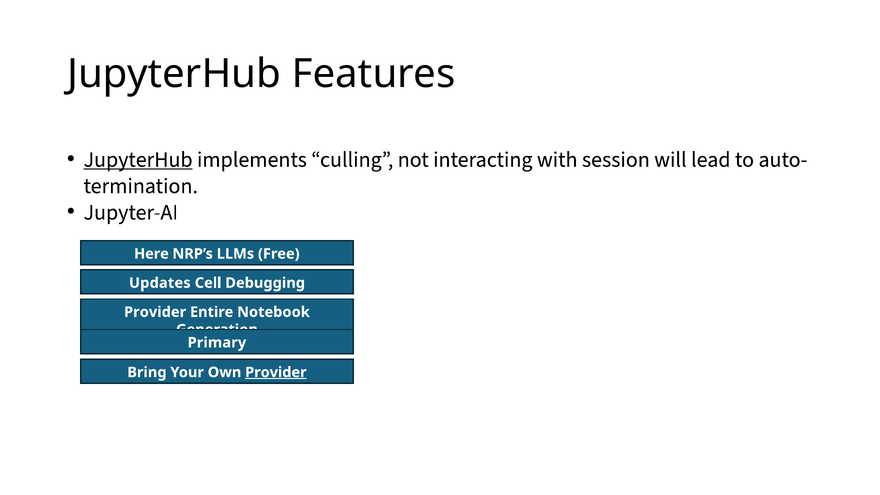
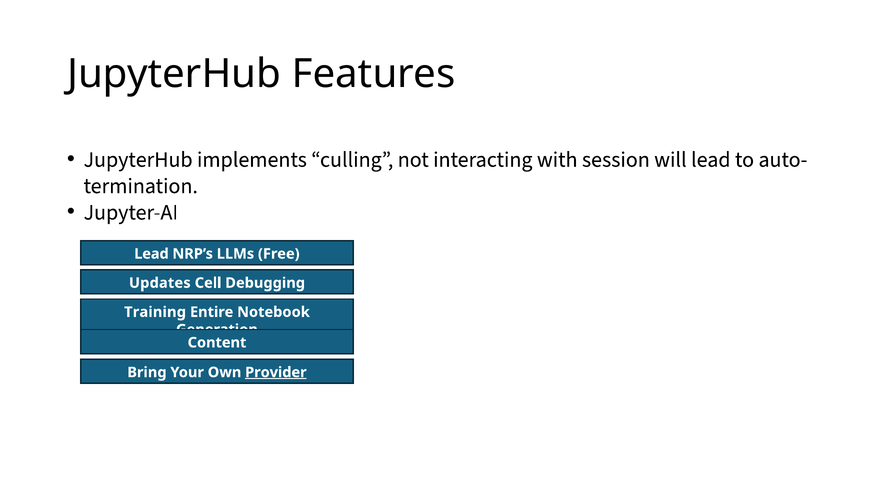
JupyterHub at (138, 160) underline: present -> none
Here at (151, 254): Here -> Lead
Provider at (155, 312): Provider -> Training
Primary: Primary -> Content
